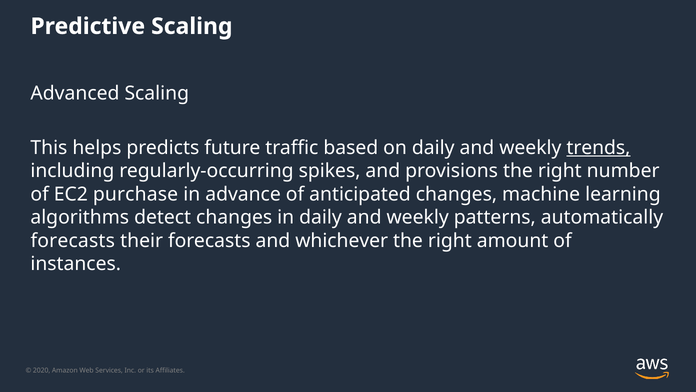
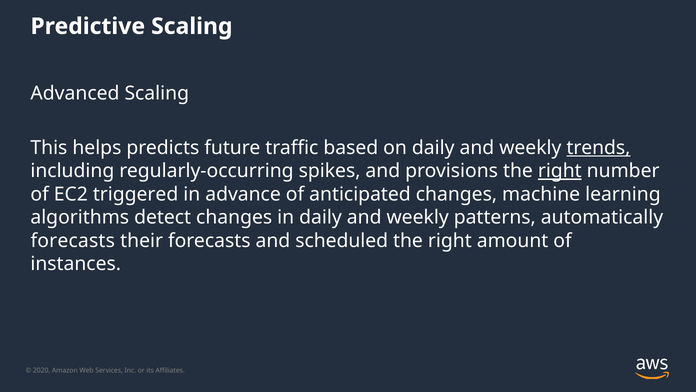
right at (560, 171) underline: none -> present
purchase: purchase -> triggered
whichever: whichever -> scheduled
